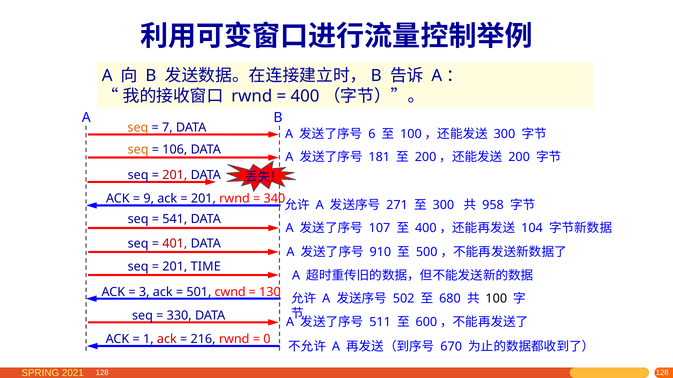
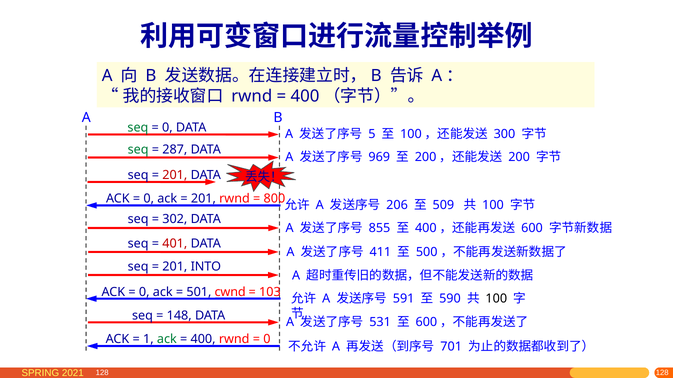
seq at (138, 128) colour: orange -> green
7 at (167, 128): 7 -> 0
6: 6 -> 5
seq at (138, 150) colour: orange -> green
106: 106 -> 287
181: 181 -> 969
9 at (149, 199): 9 -> 0
340: 340 -> 800
271: 271 -> 206
300 at (443, 206): 300 -> 509
958 at (493, 206): 958 -> 100
541: 541 -> 302
107: 107 -> 855
104: 104 -> 600
910: 910 -> 411
TIME: TIME -> INTO
3 at (144, 293): 3 -> 0
130: 130 -> 103
502: 502 -> 591
680: 680 -> 590
330: 330 -> 148
511: 511 -> 531
ack at (167, 340) colour: red -> green
216 at (203, 340): 216 -> 400
670: 670 -> 701
